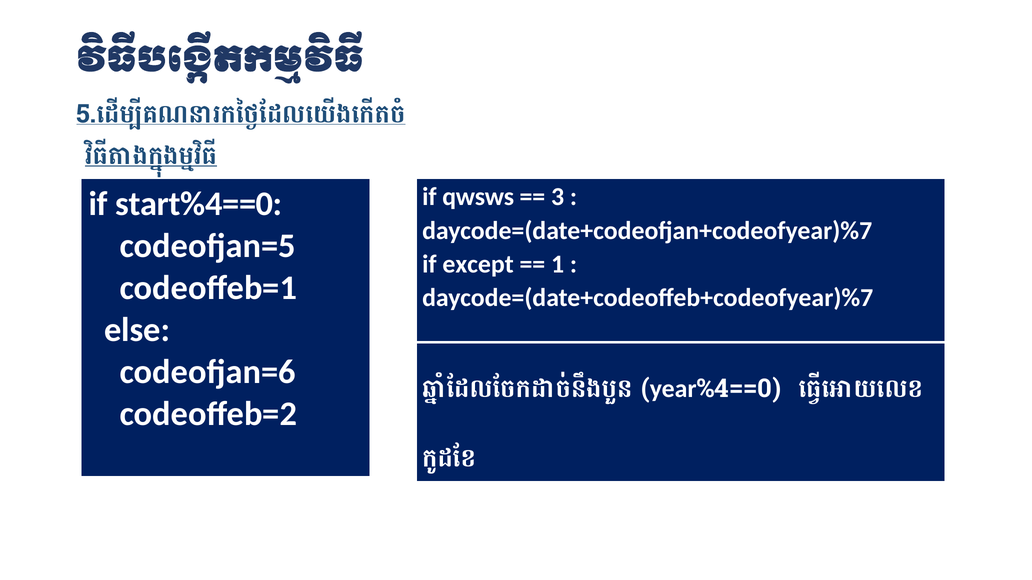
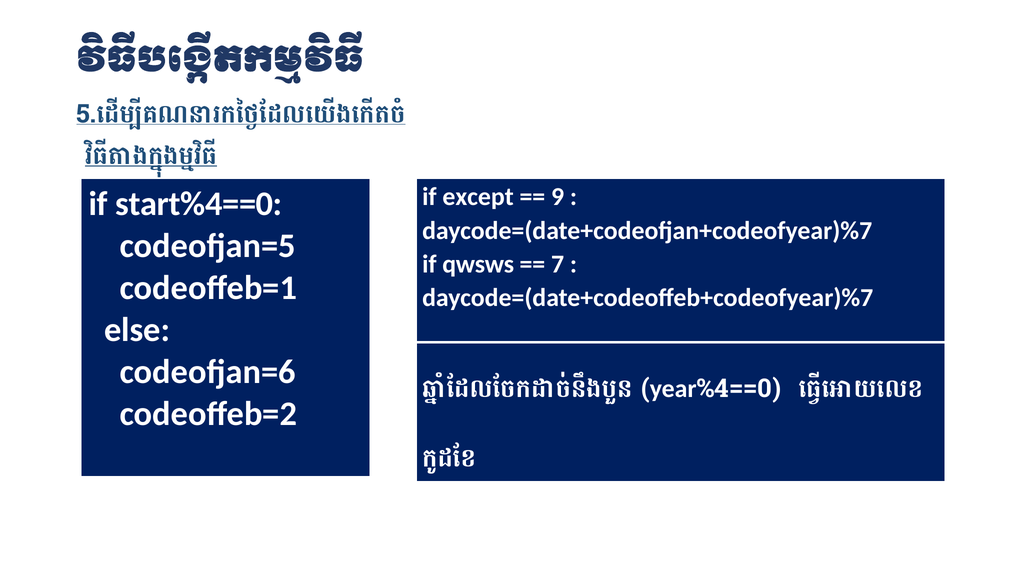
qwsws: qwsws -> except
3: 3 -> 9
except: except -> qwsws
1: 1 -> 7
